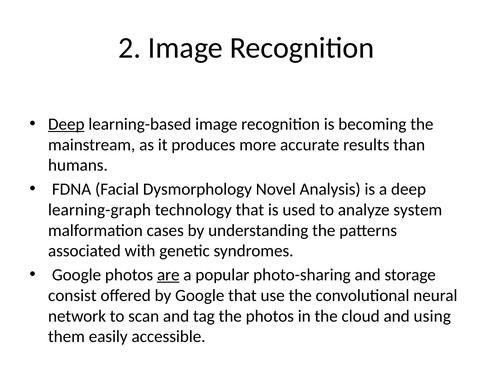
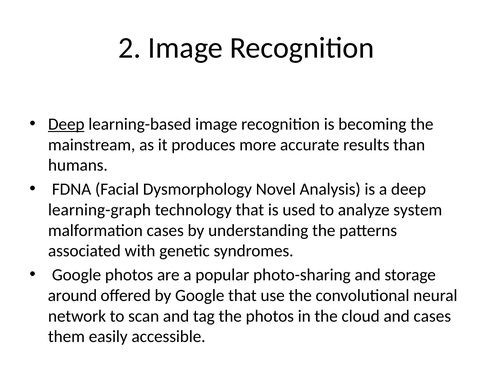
are underline: present -> none
consist: consist -> around
and using: using -> cases
